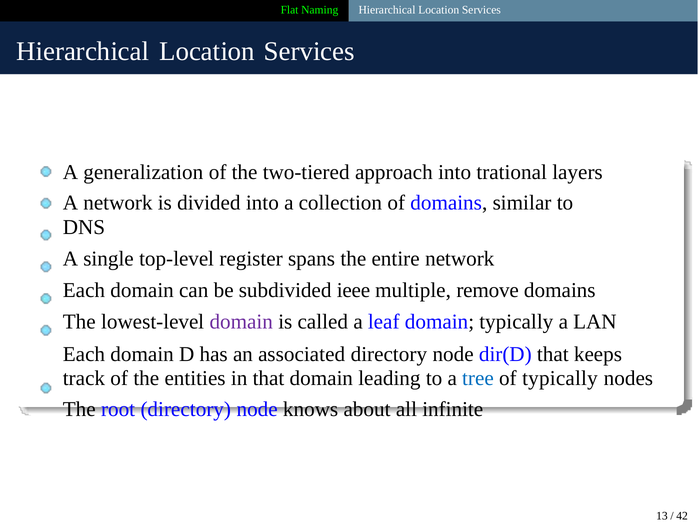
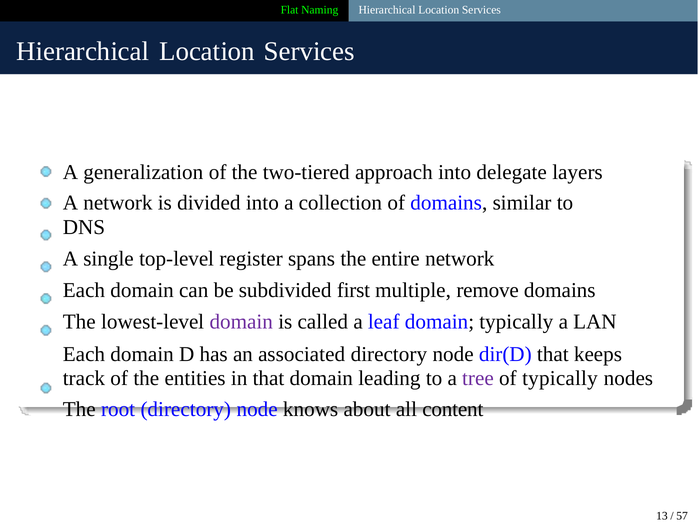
trational: trational -> delegate
ieee: ieee -> first
tree colour: blue -> purple
infinite: infinite -> content
42: 42 -> 57
